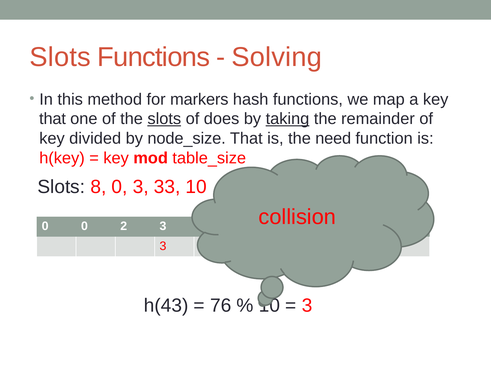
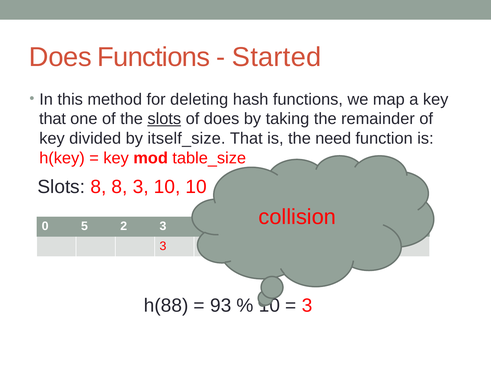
Slots at (60, 57): Slots -> Does
Solving: Solving -> Started
markers: markers -> deleting
taking underline: present -> none
node_size: node_size -> itself_size
8 0: 0 -> 8
3 33: 33 -> 10
0 0: 0 -> 5
h(43: h(43 -> h(88
76: 76 -> 93
